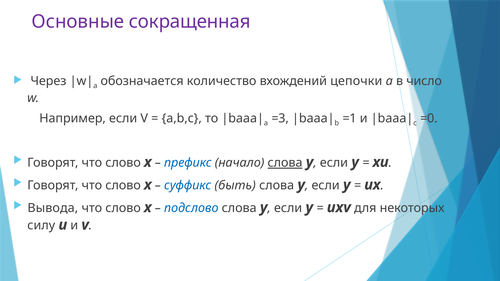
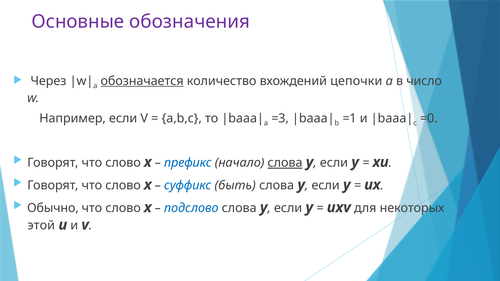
сокращенная: сокращенная -> обозначения
обозначается underline: none -> present
Вывода: Вывода -> Обычно
силу: силу -> этой
